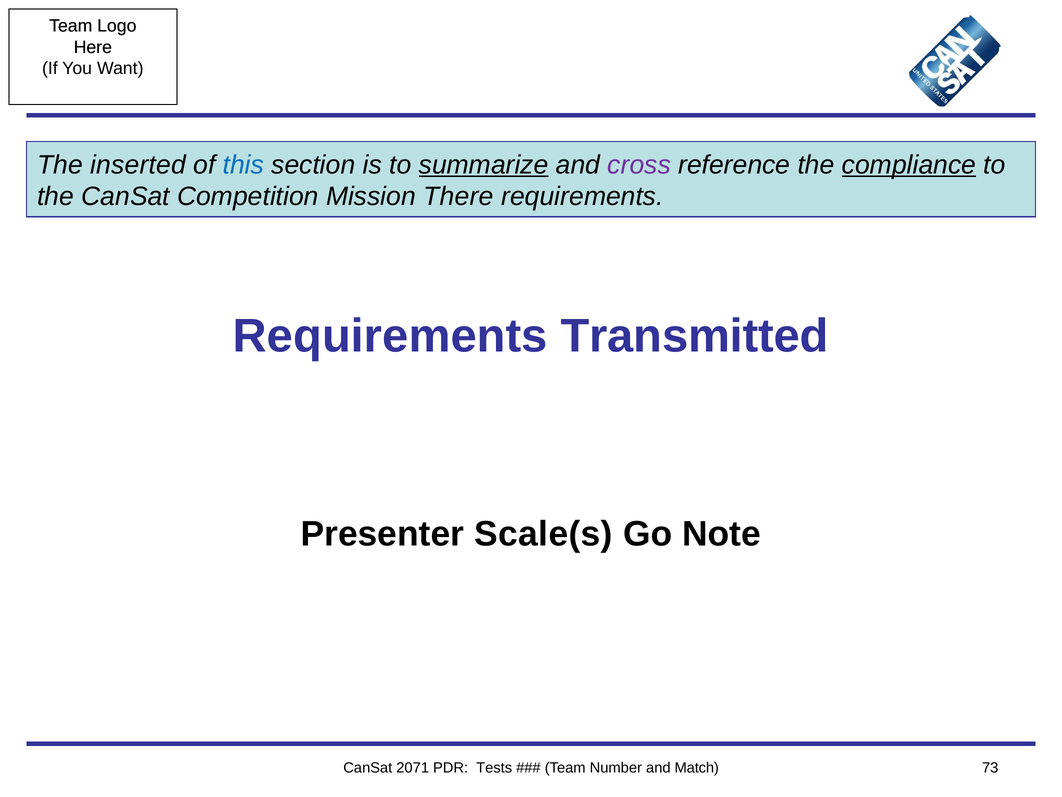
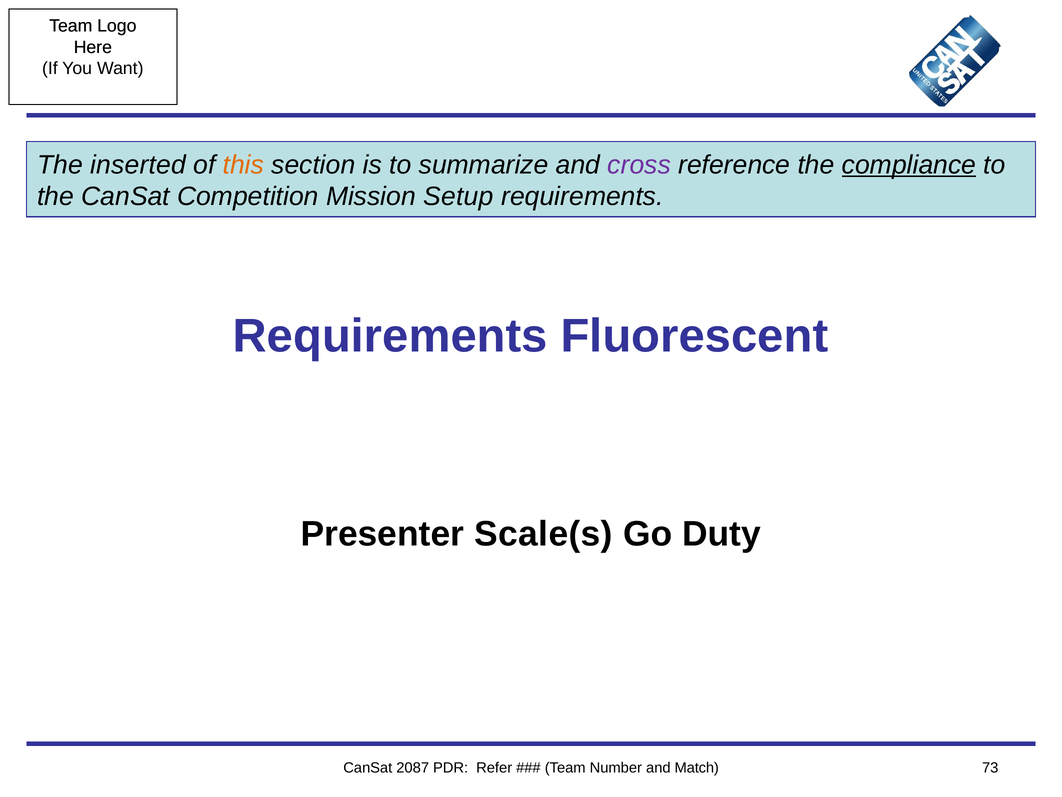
this colour: blue -> orange
summarize underline: present -> none
There: There -> Setup
Transmitted: Transmitted -> Fluorescent
Note: Note -> Duty
2071: 2071 -> 2087
Tests: Tests -> Refer
